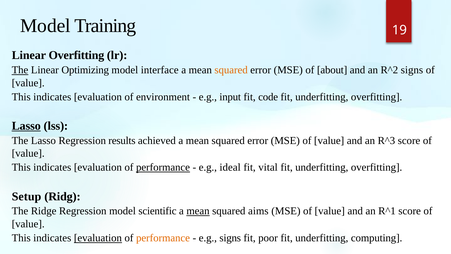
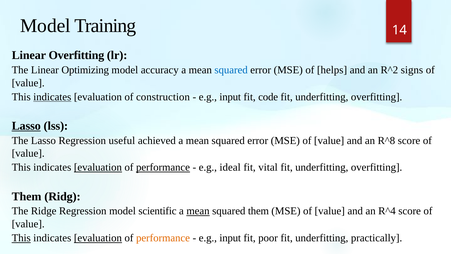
19: 19 -> 14
The at (20, 70) underline: present -> none
interface: interface -> accuracy
squared at (231, 70) colour: orange -> blue
about: about -> helps
indicates at (52, 97) underline: none -> present
environment: environment -> construction
results: results -> useful
R^3: R^3 -> R^8
evaluation at (98, 167) underline: none -> present
Setup at (27, 196): Setup -> Them
squared aims: aims -> them
R^1: R^1 -> R^4
This at (21, 238) underline: none -> present
signs at (230, 238): signs -> input
computing: computing -> practically
